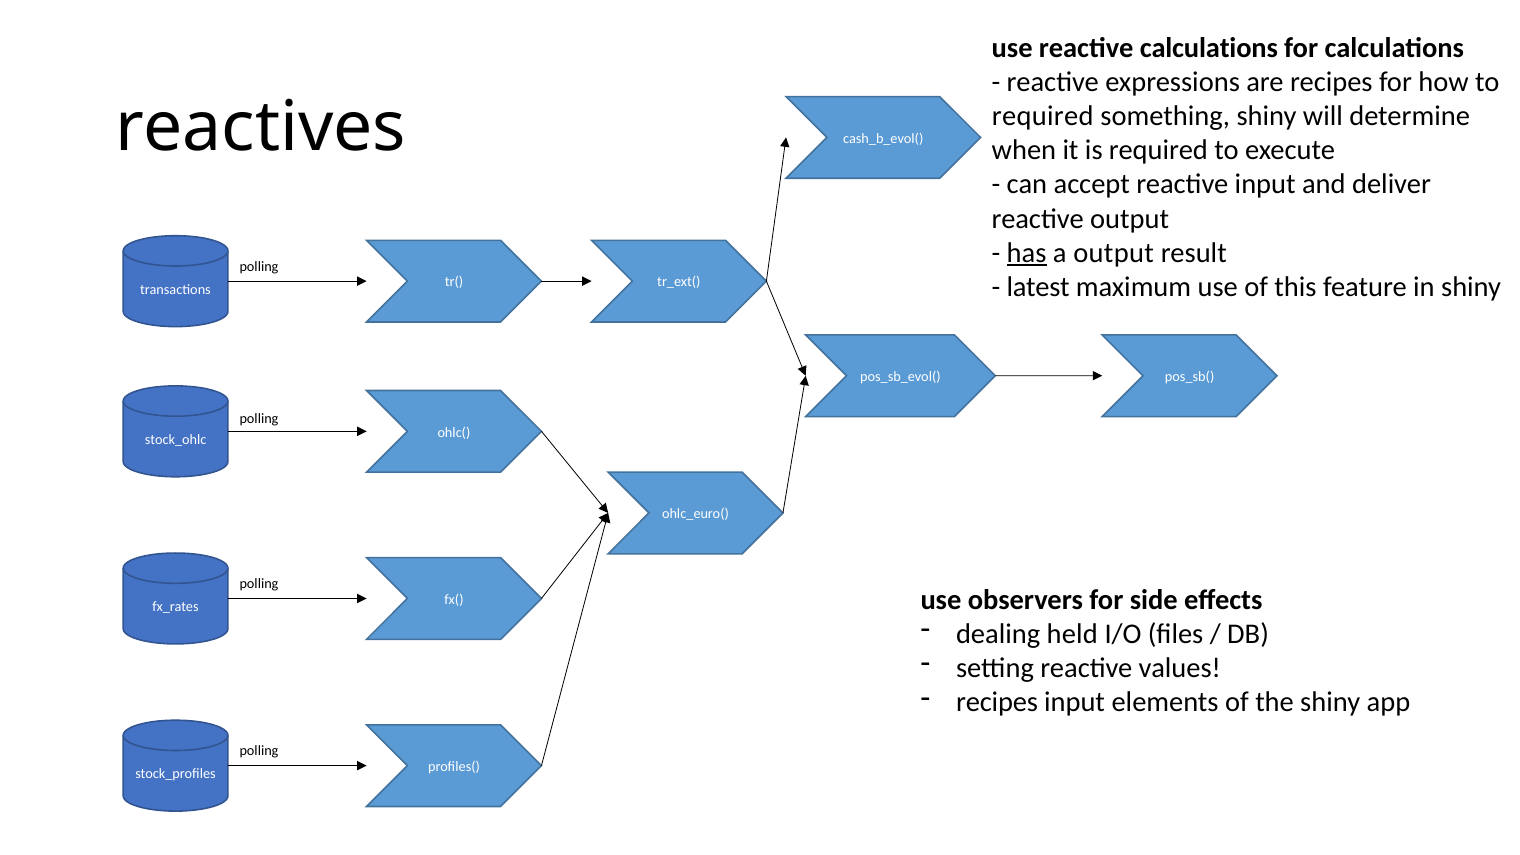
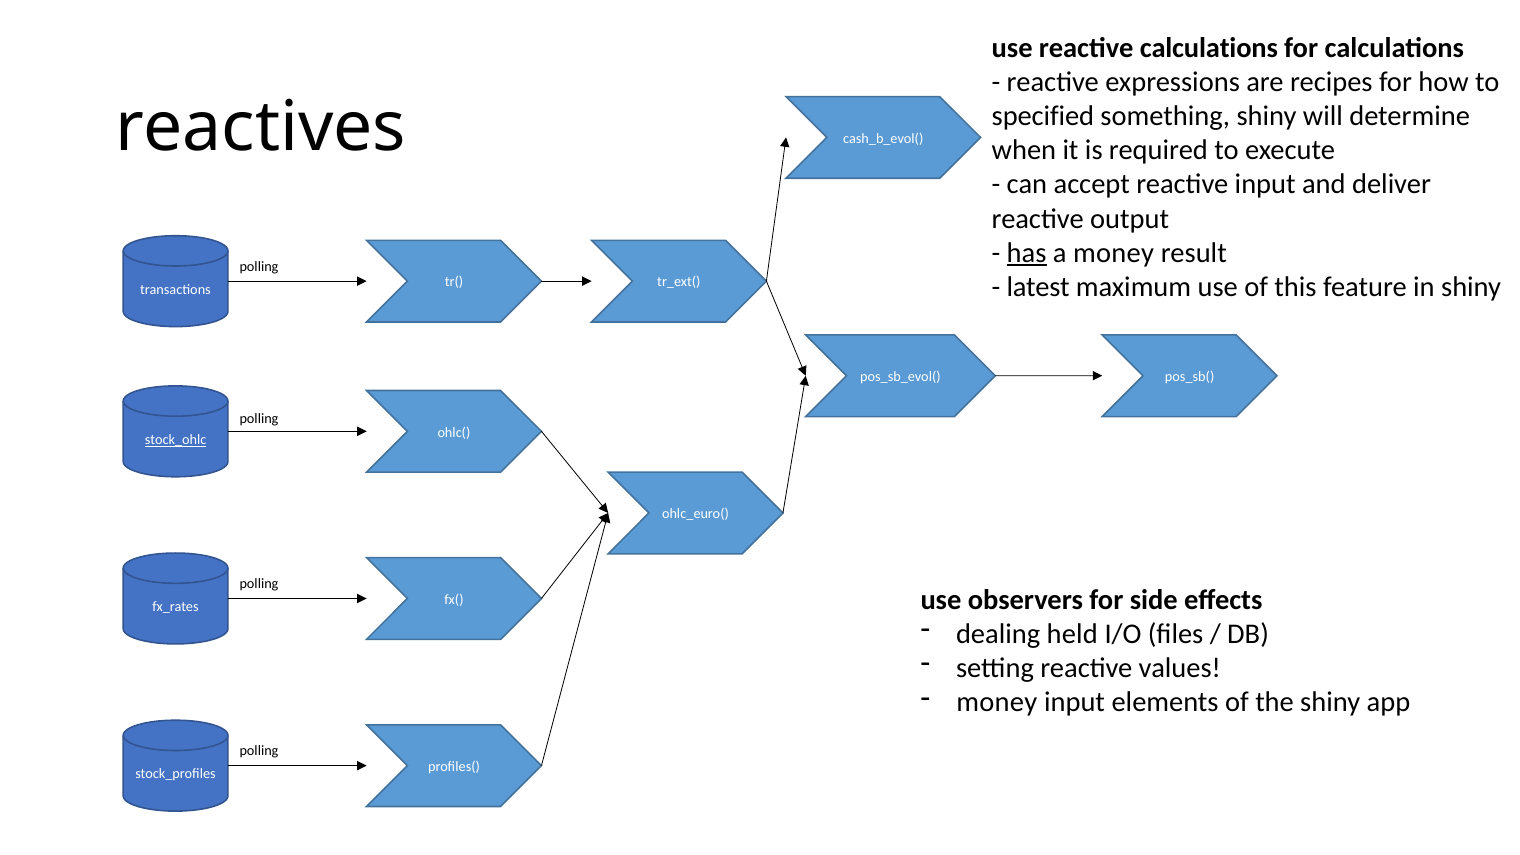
required at (1043, 116): required -> specified
a output: output -> money
stock_ohlc underline: none -> present
recipes at (997, 702): recipes -> money
